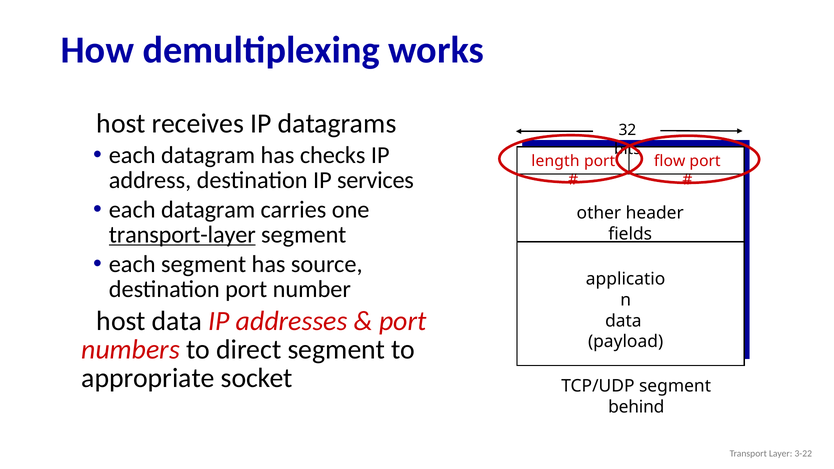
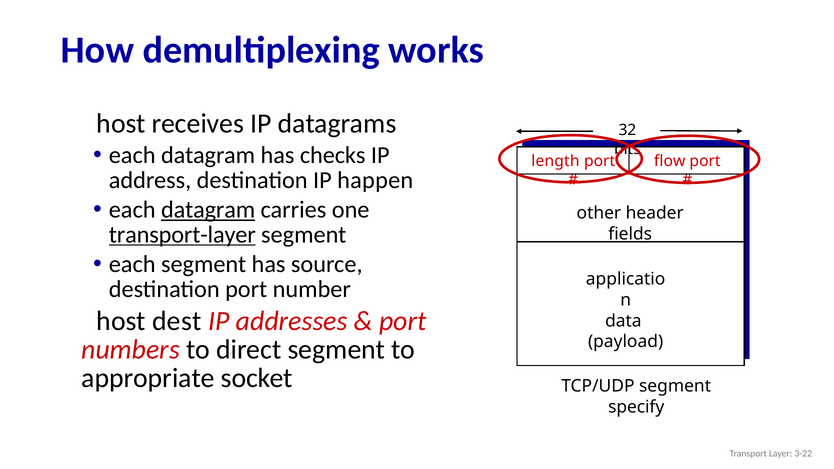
services: services -> happen
datagram at (208, 210) underline: none -> present
data at (177, 321): data -> dest
behind: behind -> specify
